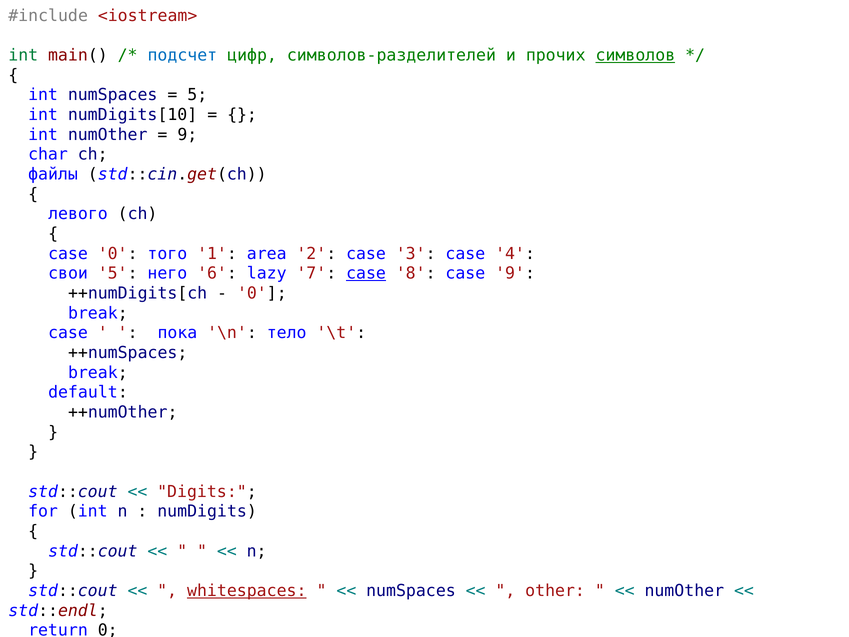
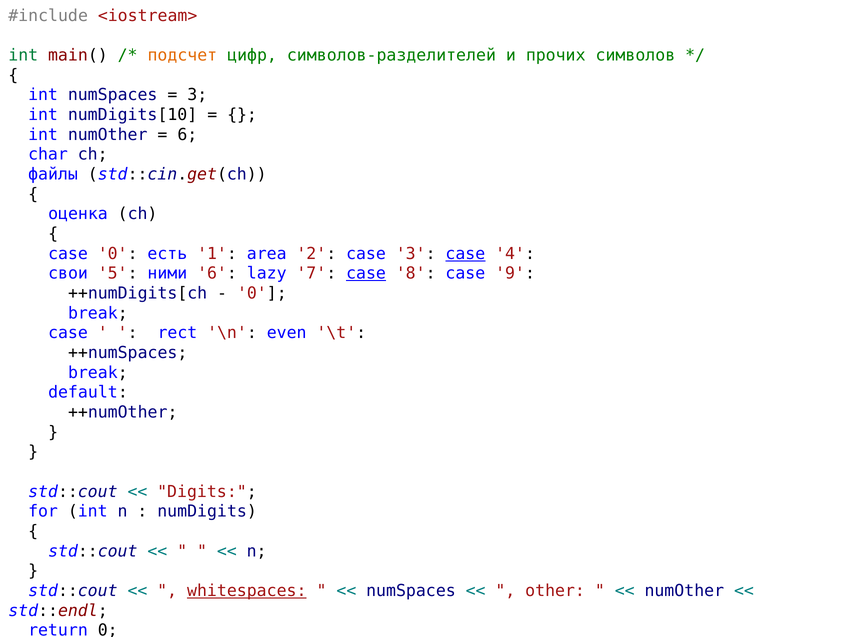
подсчет colour: blue -> orange
символов underline: present -> none
5 at (197, 95): 5 -> 3
9 at (187, 135): 9 -> 6
левого: левого -> оценка
того: того -> есть
case at (465, 254) underline: none -> present
него: него -> ними
пока: пока -> rect
тело: тело -> even
